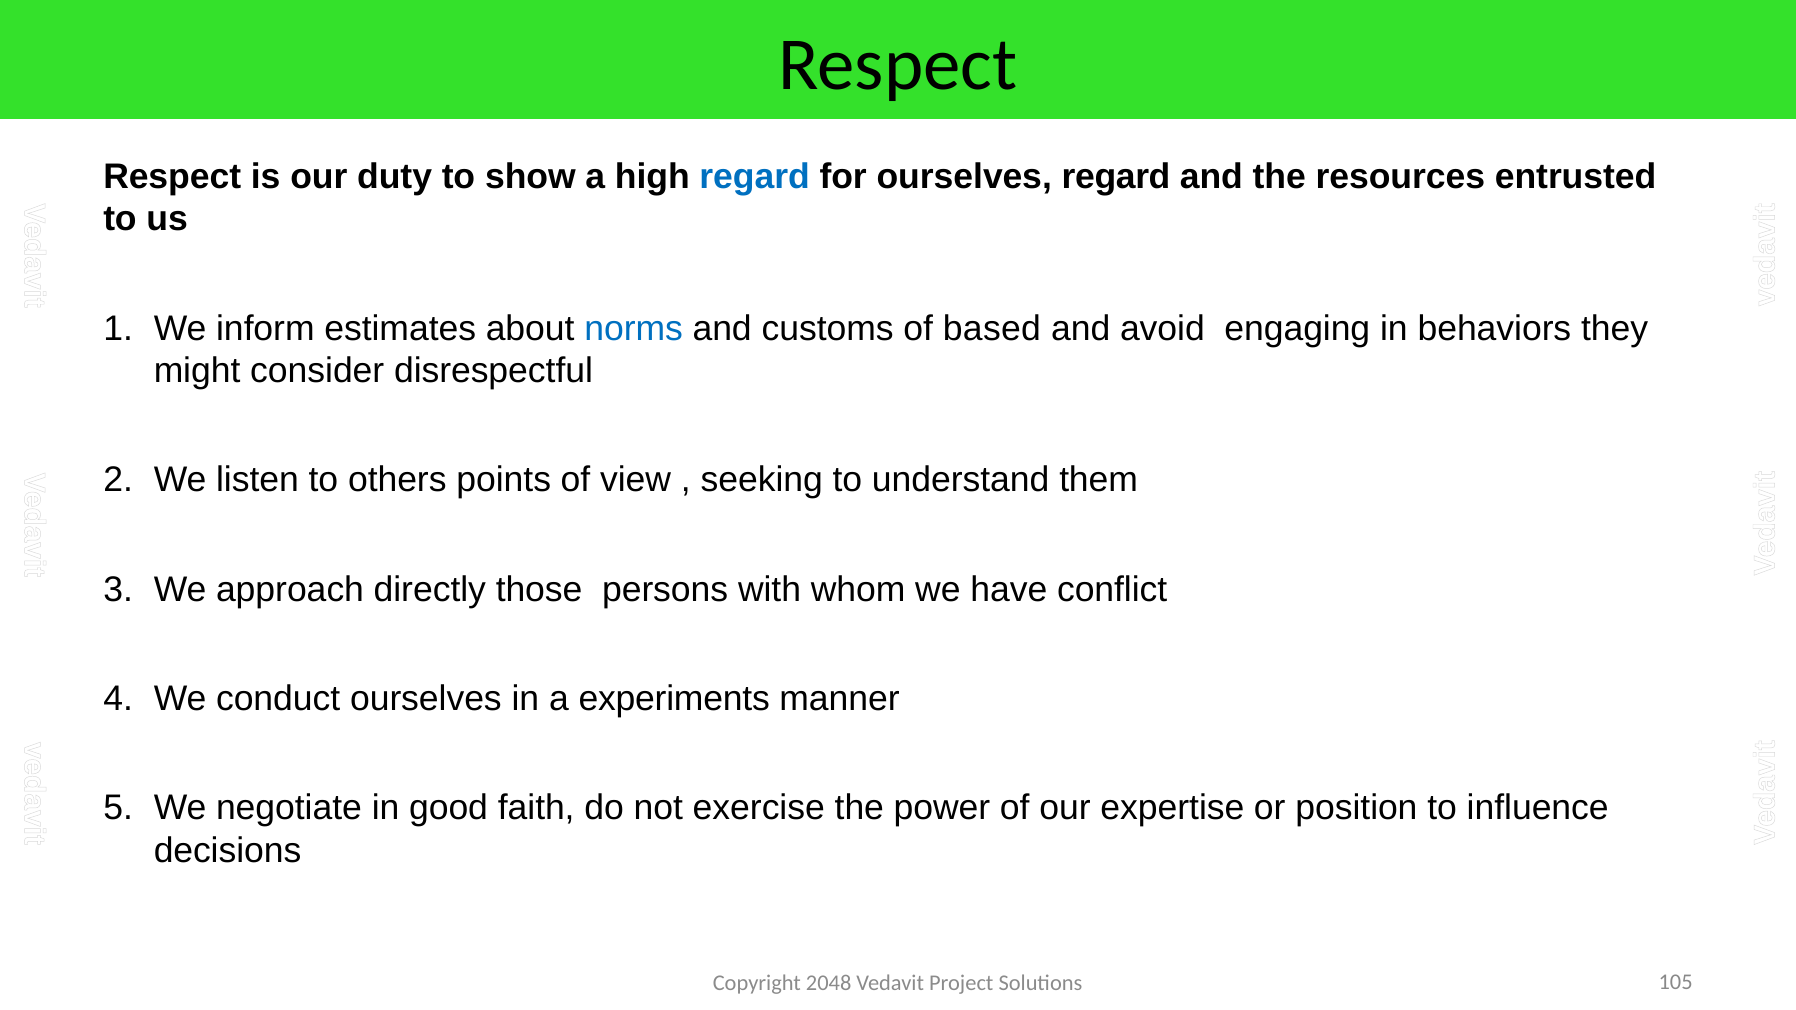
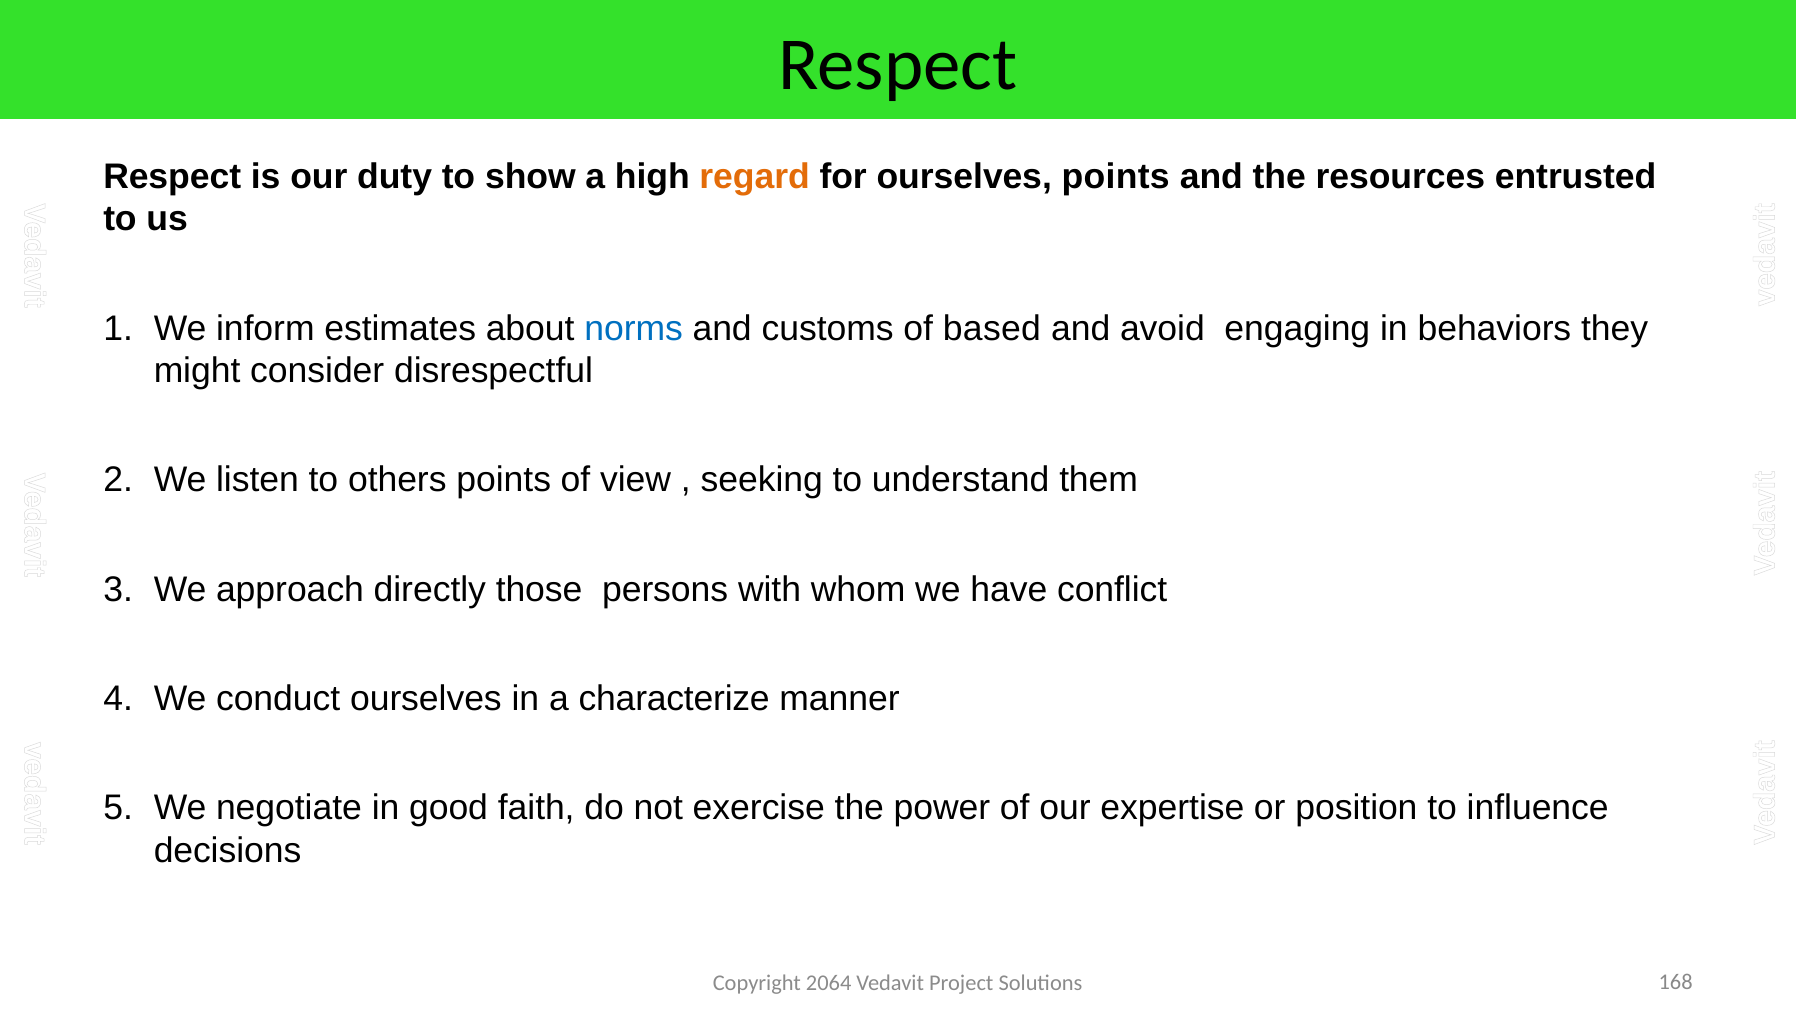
regard at (755, 176) colour: blue -> orange
ourselves regard: regard -> points
experiments: experiments -> characterize
2048: 2048 -> 2064
105: 105 -> 168
